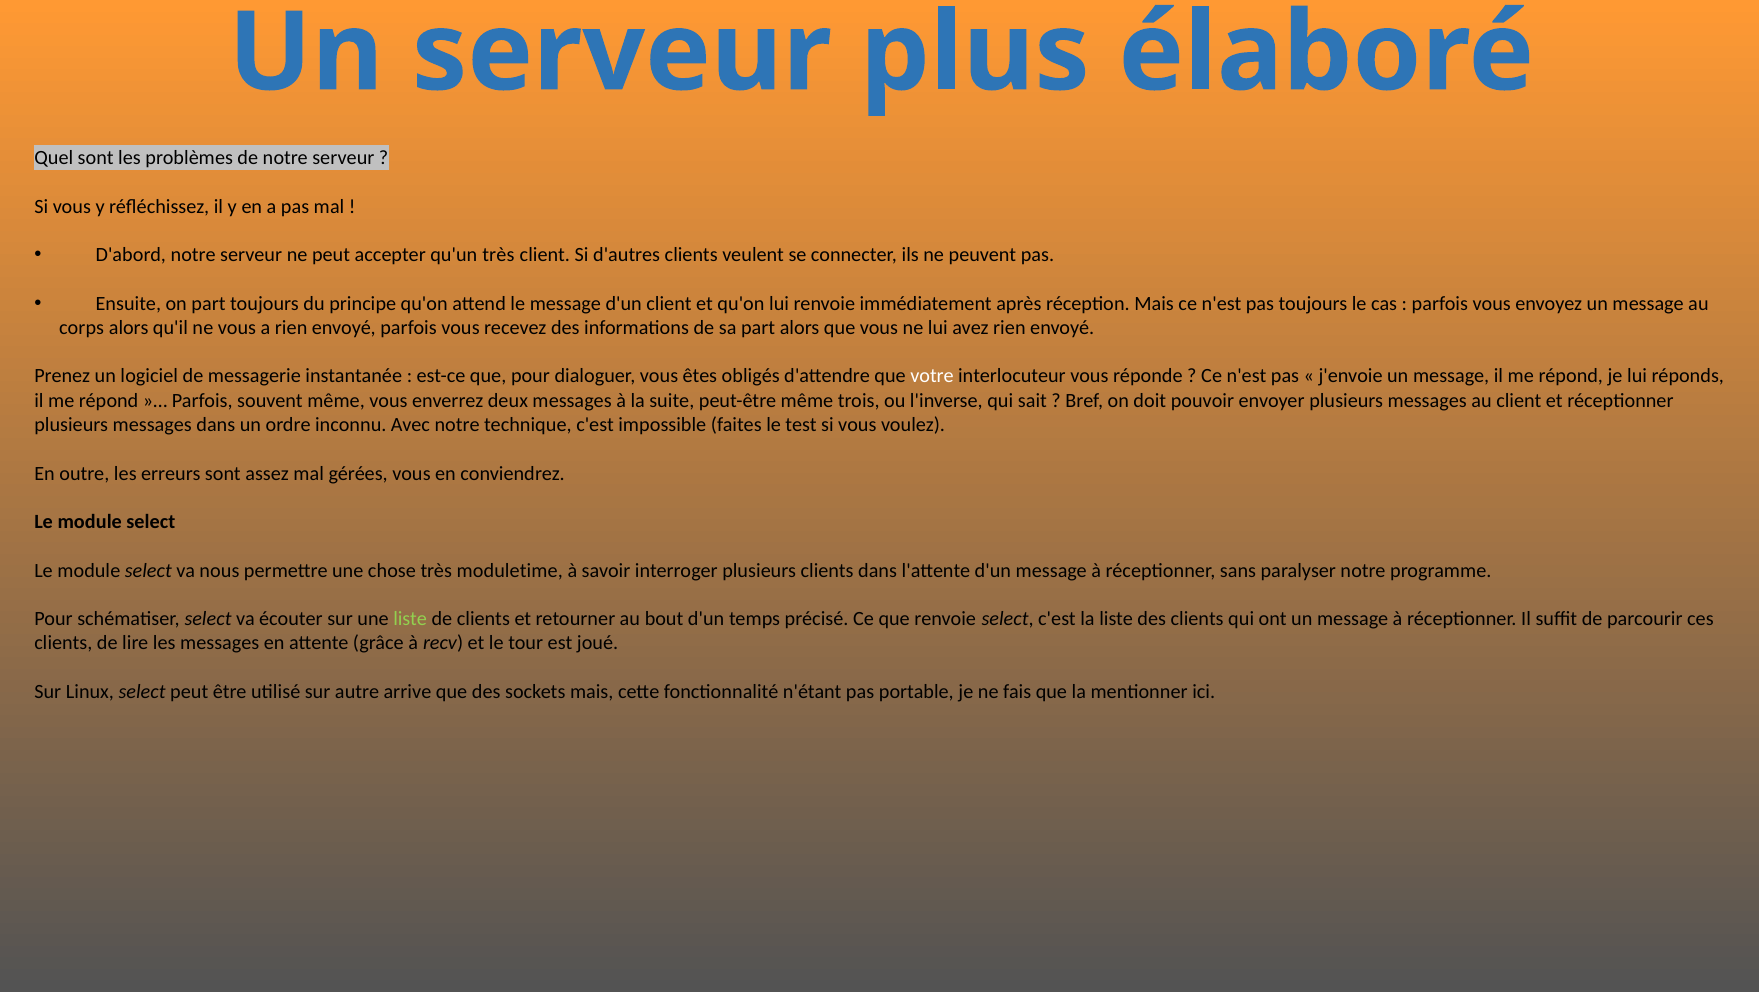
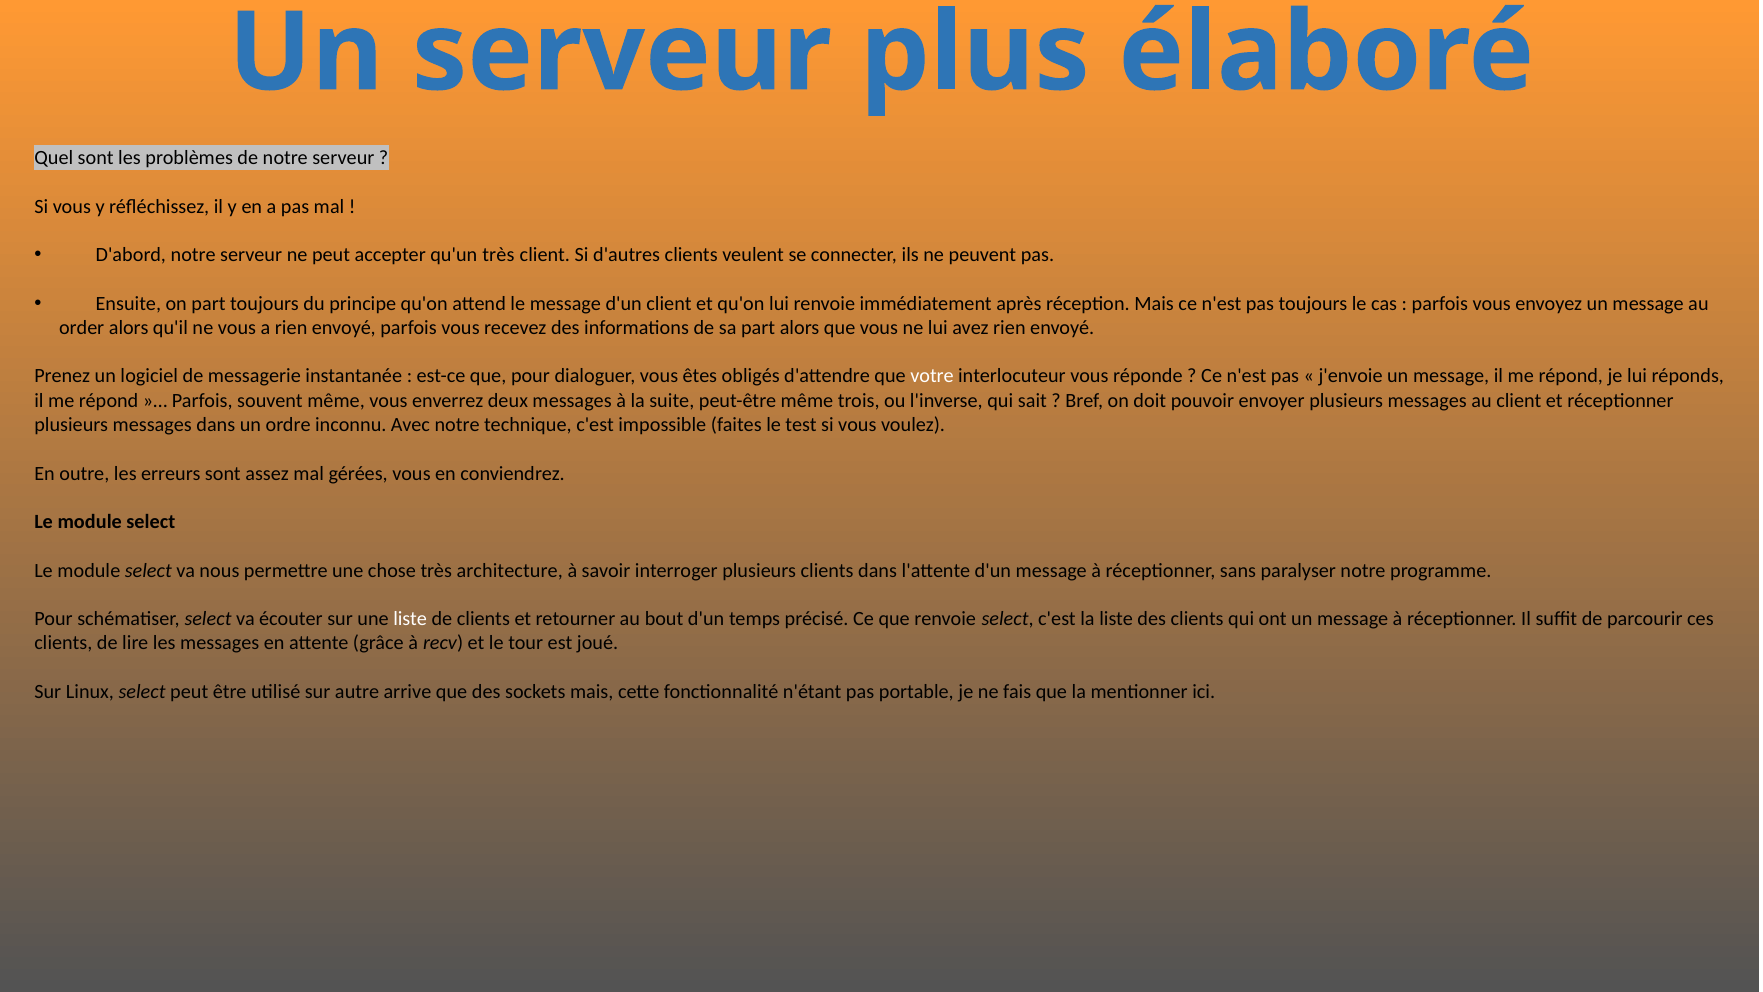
corps: corps -> order
moduletime: moduletime -> architecture
liste at (410, 619) colour: light green -> white
